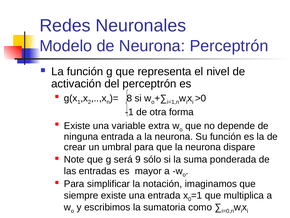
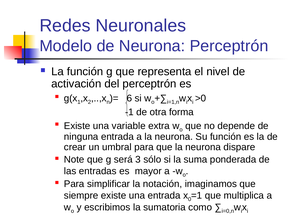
8: 8 -> 6
9: 9 -> 3
